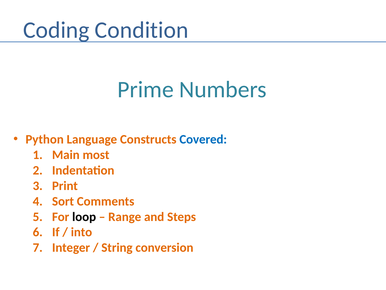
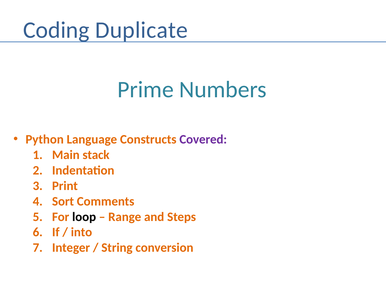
Condition: Condition -> Duplicate
Covered colour: blue -> purple
most: most -> stack
